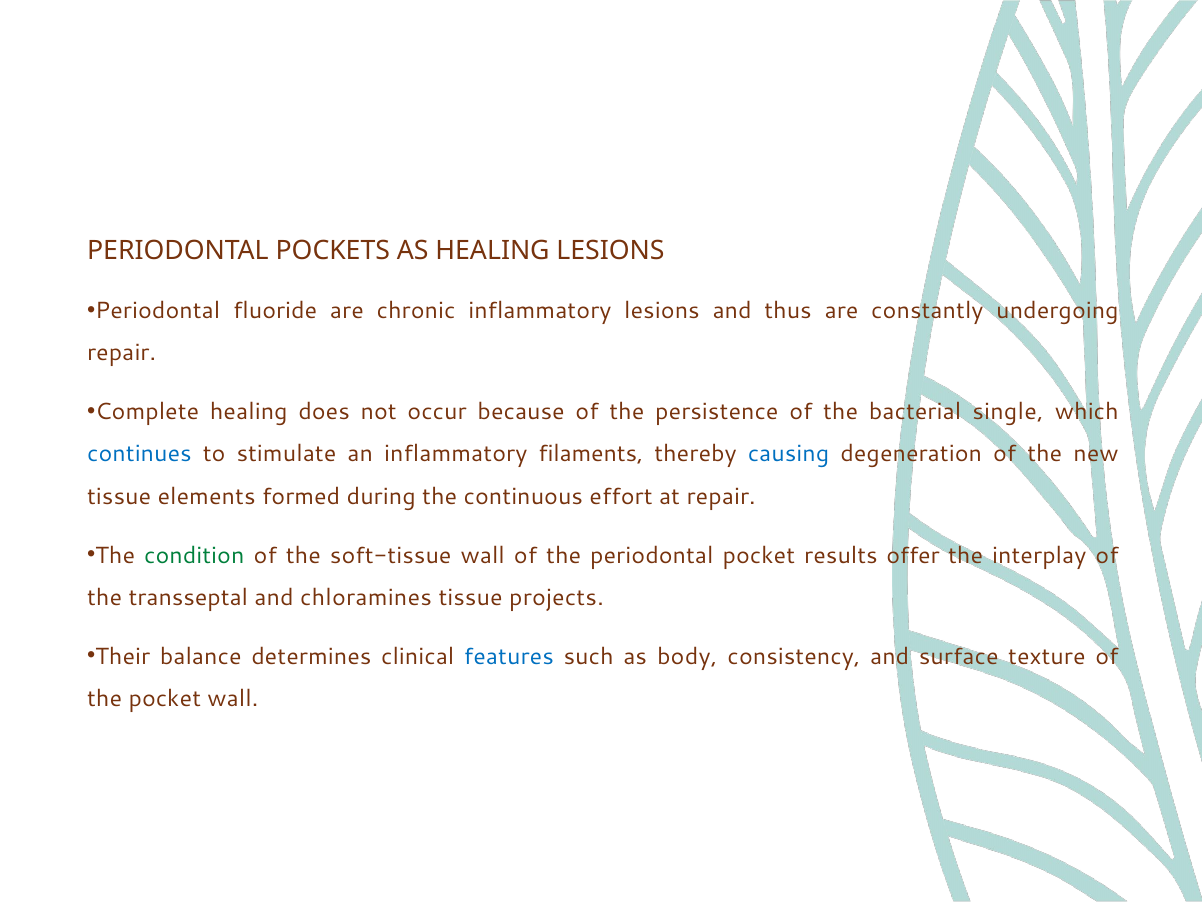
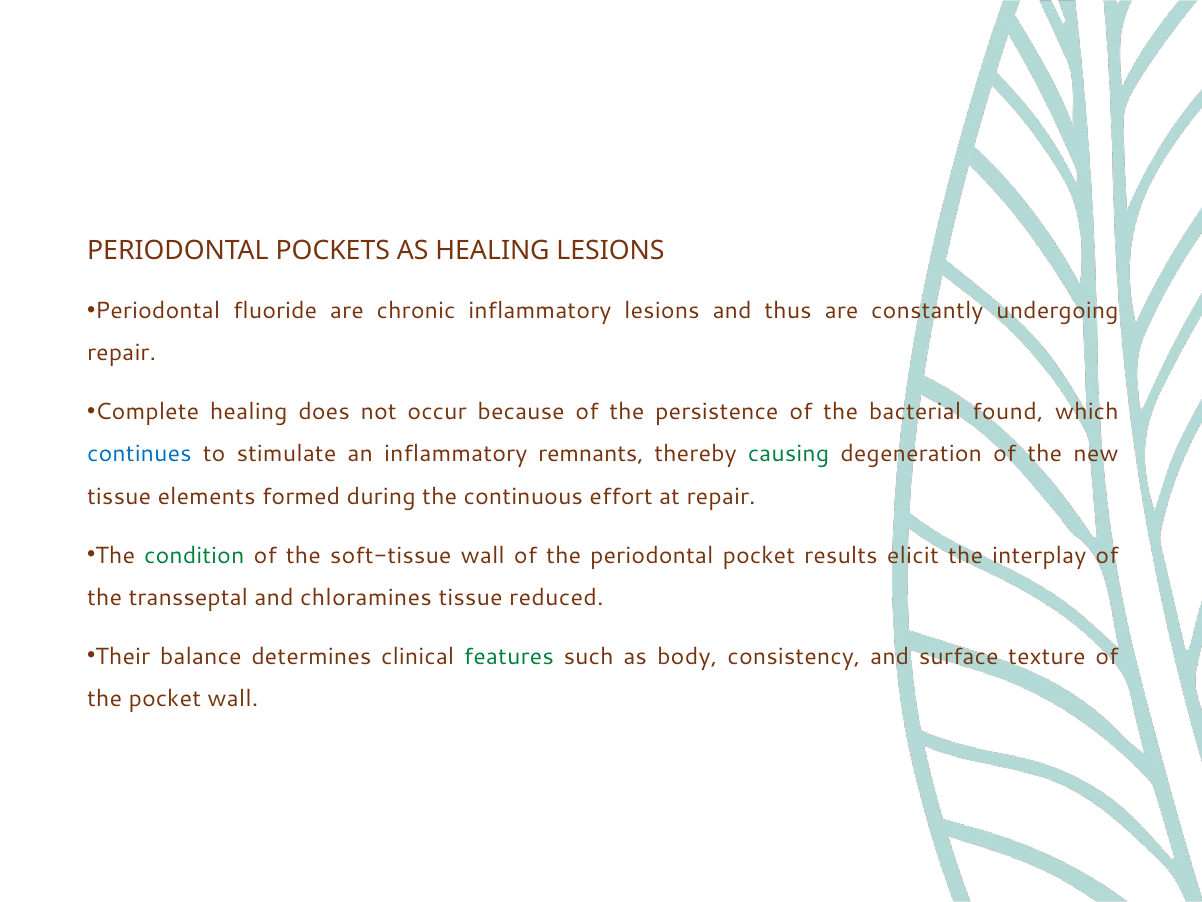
single: single -> found
filaments: filaments -> remnants
causing colour: blue -> green
offer: offer -> elicit
projects: projects -> reduced
features colour: blue -> green
